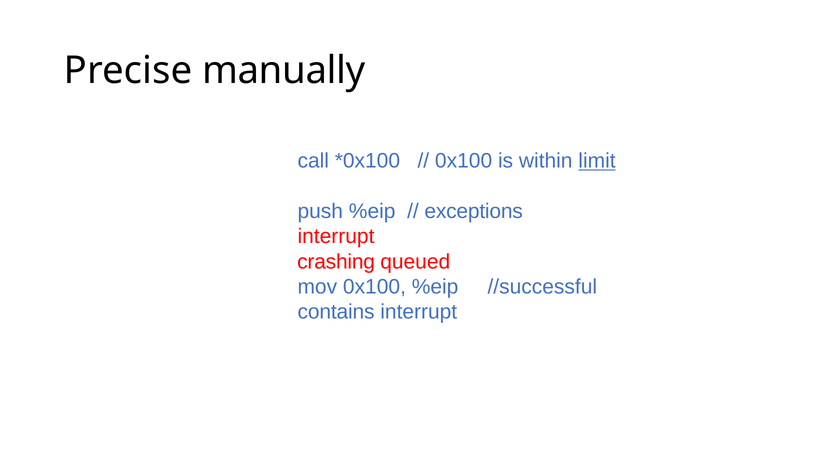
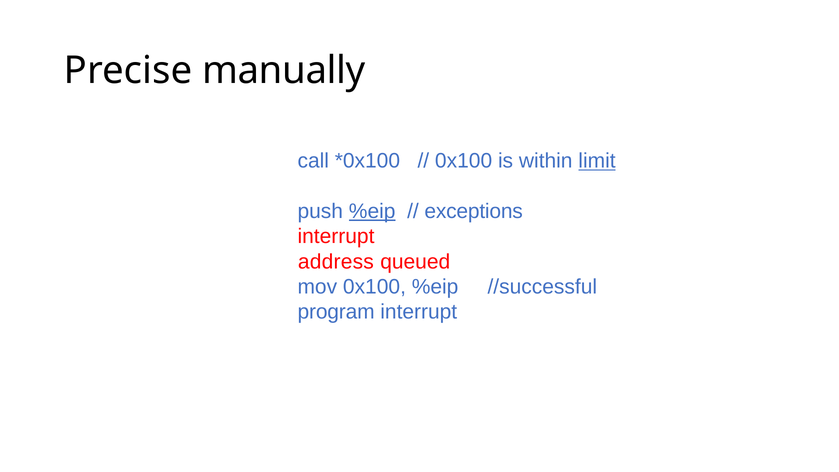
%eip at (372, 211) underline: none -> present
crashing: crashing -> address
contains: contains -> program
